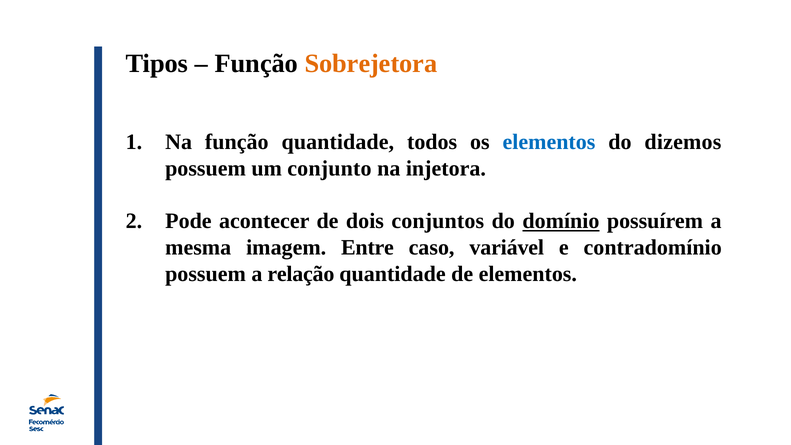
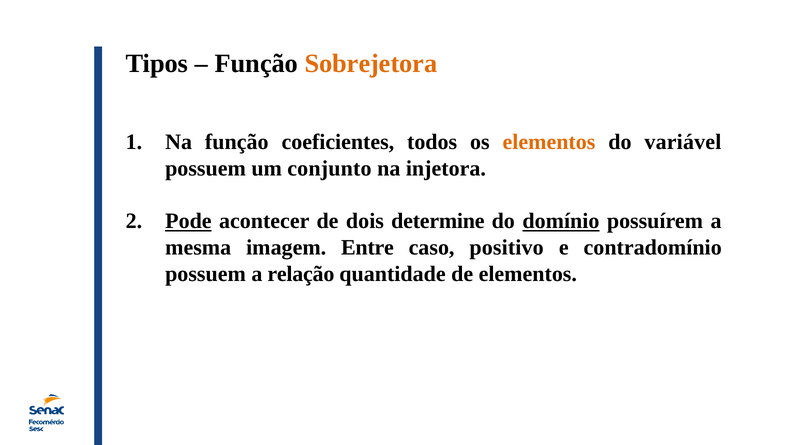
função quantidade: quantidade -> coeficientes
elementos at (549, 142) colour: blue -> orange
dizemos: dizemos -> variável
Pode underline: none -> present
conjuntos: conjuntos -> determine
variável: variável -> positivo
